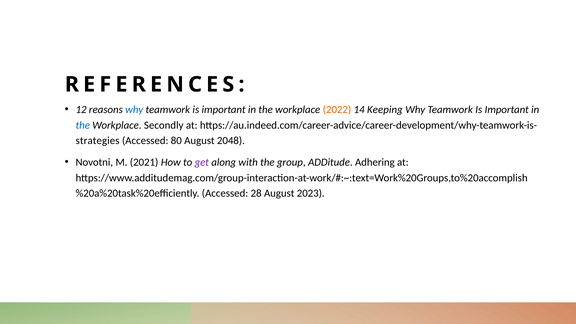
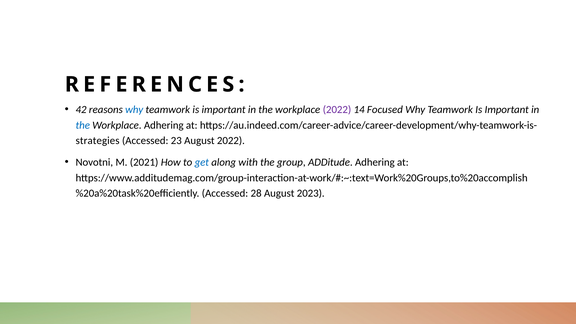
12: 12 -> 42
2022 at (337, 110) colour: orange -> purple
Keeping: Keeping -> Focused
Workplace Secondly: Secondly -> Adhering
80: 80 -> 23
August 2048: 2048 -> 2022
get colour: purple -> blue
